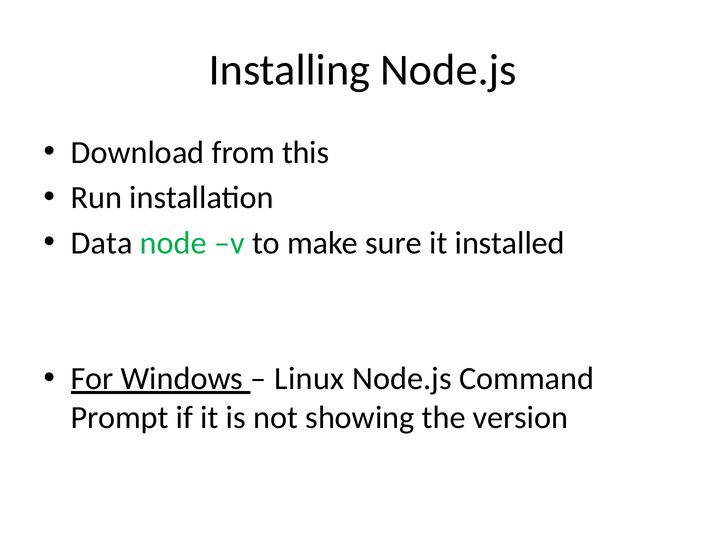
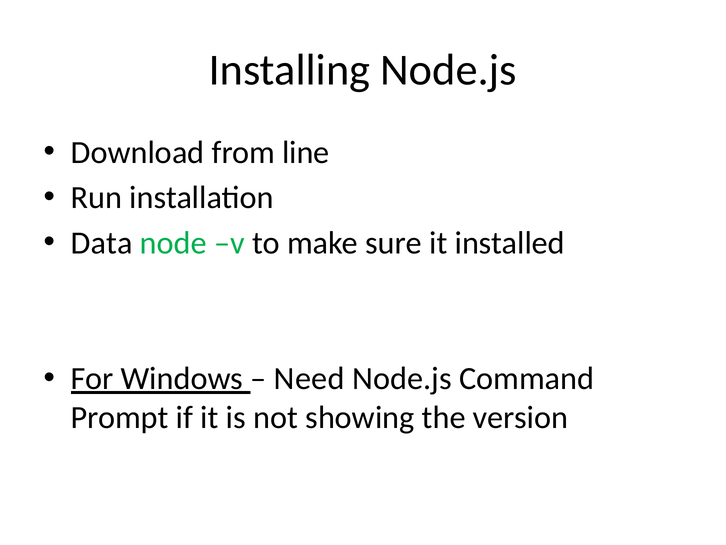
this: this -> line
Linux: Linux -> Need
